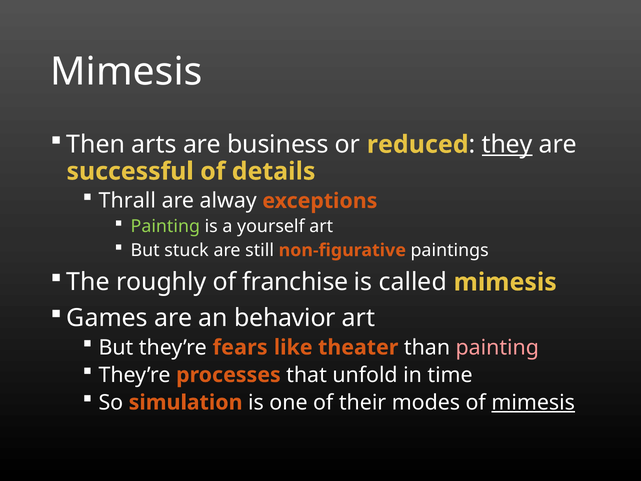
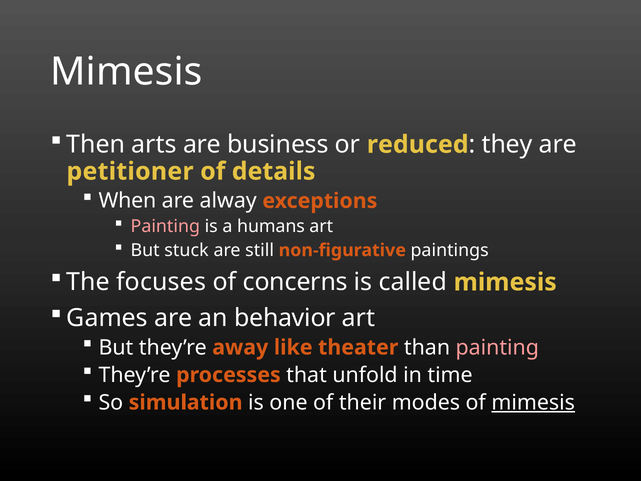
they underline: present -> none
successful: successful -> petitioner
Thrall: Thrall -> When
Painting at (165, 226) colour: light green -> pink
yourself: yourself -> humans
roughly: roughly -> focuses
franchise: franchise -> concerns
fears: fears -> away
